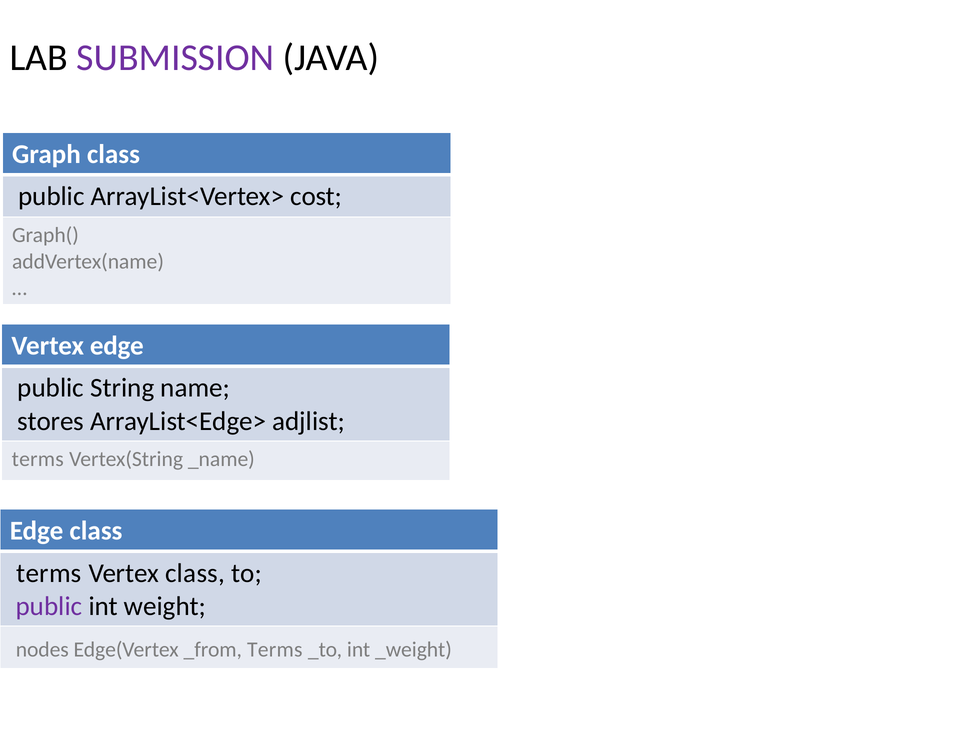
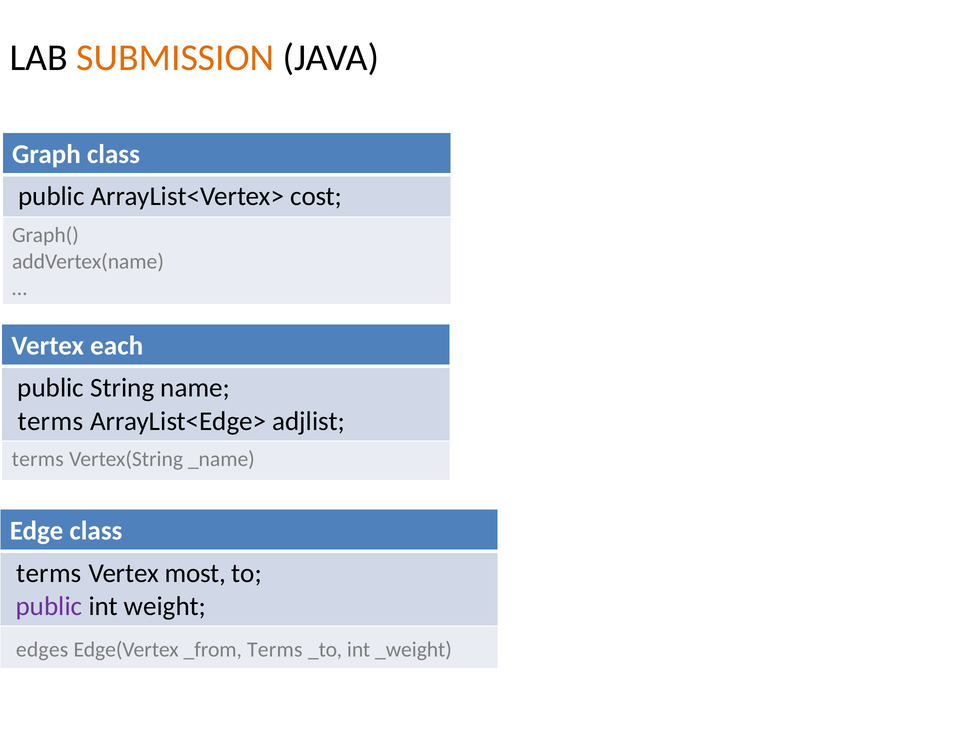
SUBMISSION colour: purple -> orange
Vertex edge: edge -> each
stores at (51, 421): stores -> terms
Vertex class: class -> most
nodes: nodes -> edges
